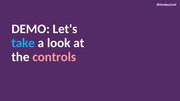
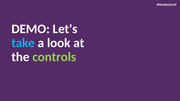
controls colour: pink -> light green
